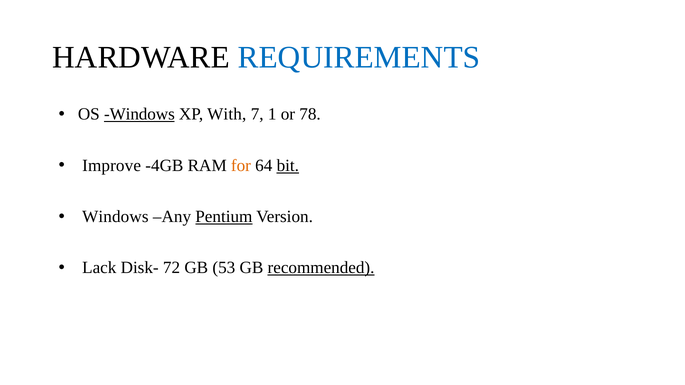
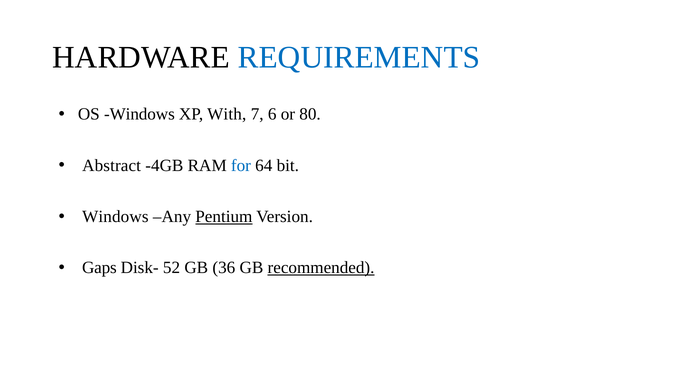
Windows at (139, 114) underline: present -> none
1: 1 -> 6
78: 78 -> 80
Improve: Improve -> Abstract
for colour: orange -> blue
bit underline: present -> none
Lack: Lack -> Gaps
72: 72 -> 52
53: 53 -> 36
